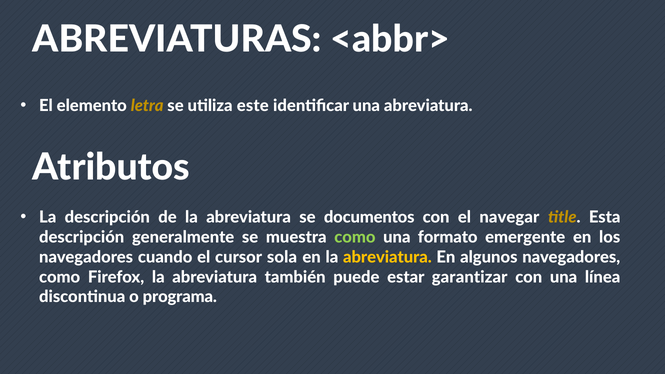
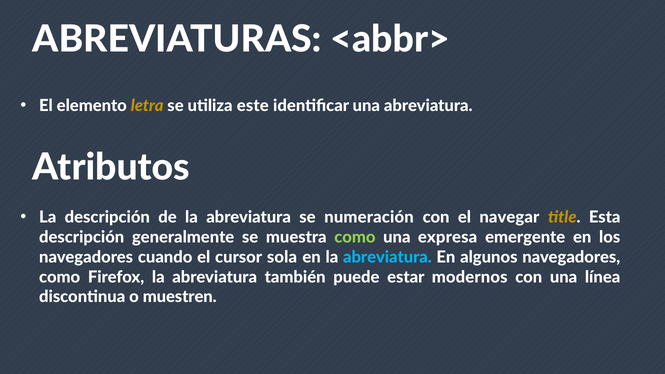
documentos: documentos -> numeración
formato: formato -> expresa
abreviatura at (387, 257) colour: yellow -> light blue
garantizar: garantizar -> modernos
programa: programa -> muestren
